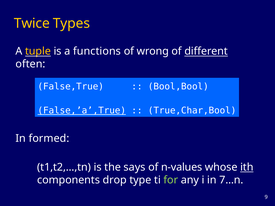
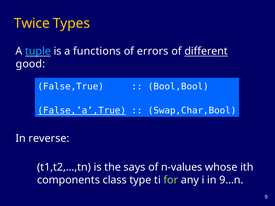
tuple colour: yellow -> light blue
wrong: wrong -> errors
often: often -> good
True,Char,Bool: True,Char,Bool -> Swap,Char,Bool
formed: formed -> reverse
ith underline: present -> none
drop: drop -> class
7…n: 7…n -> 9…n
